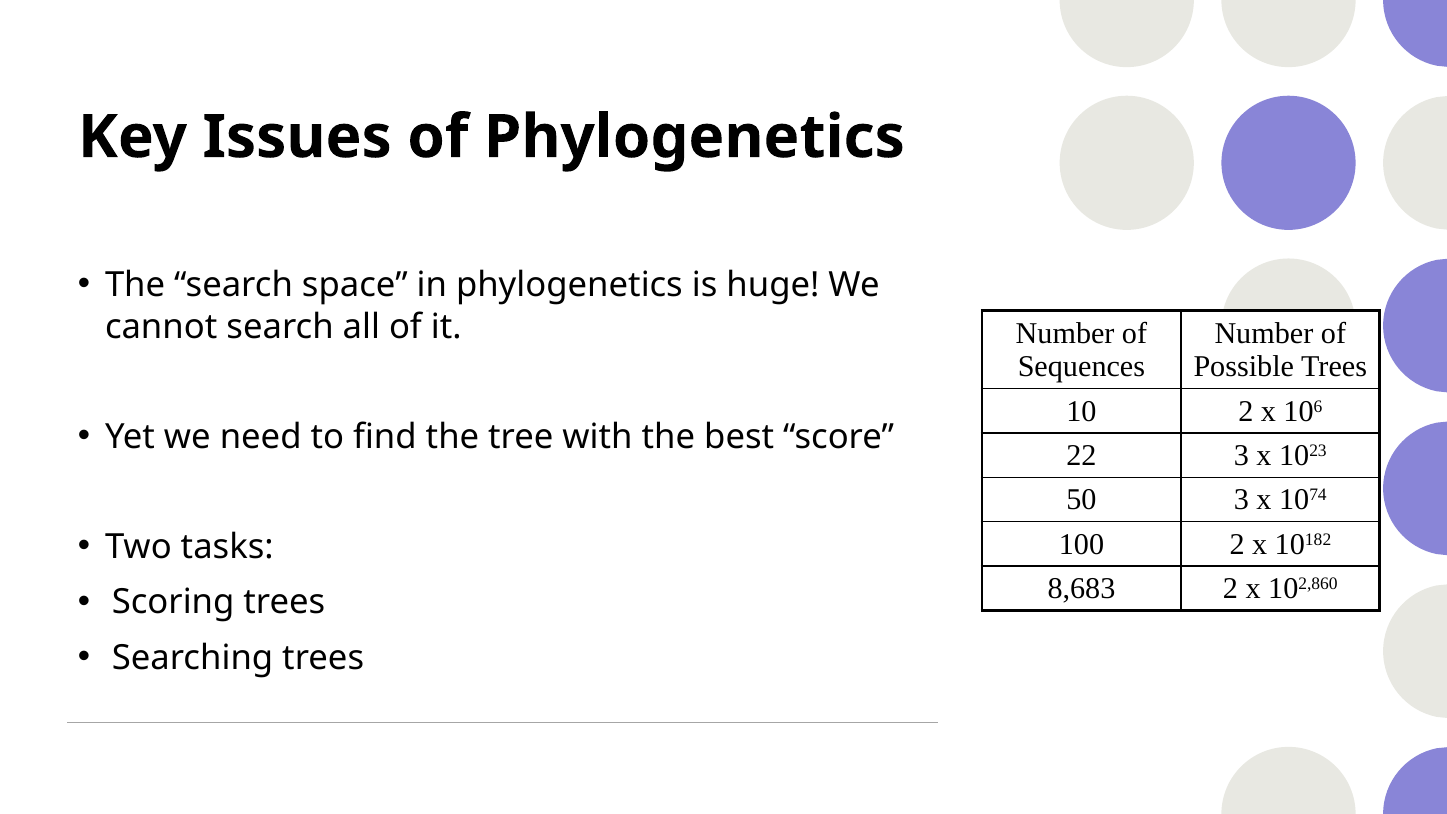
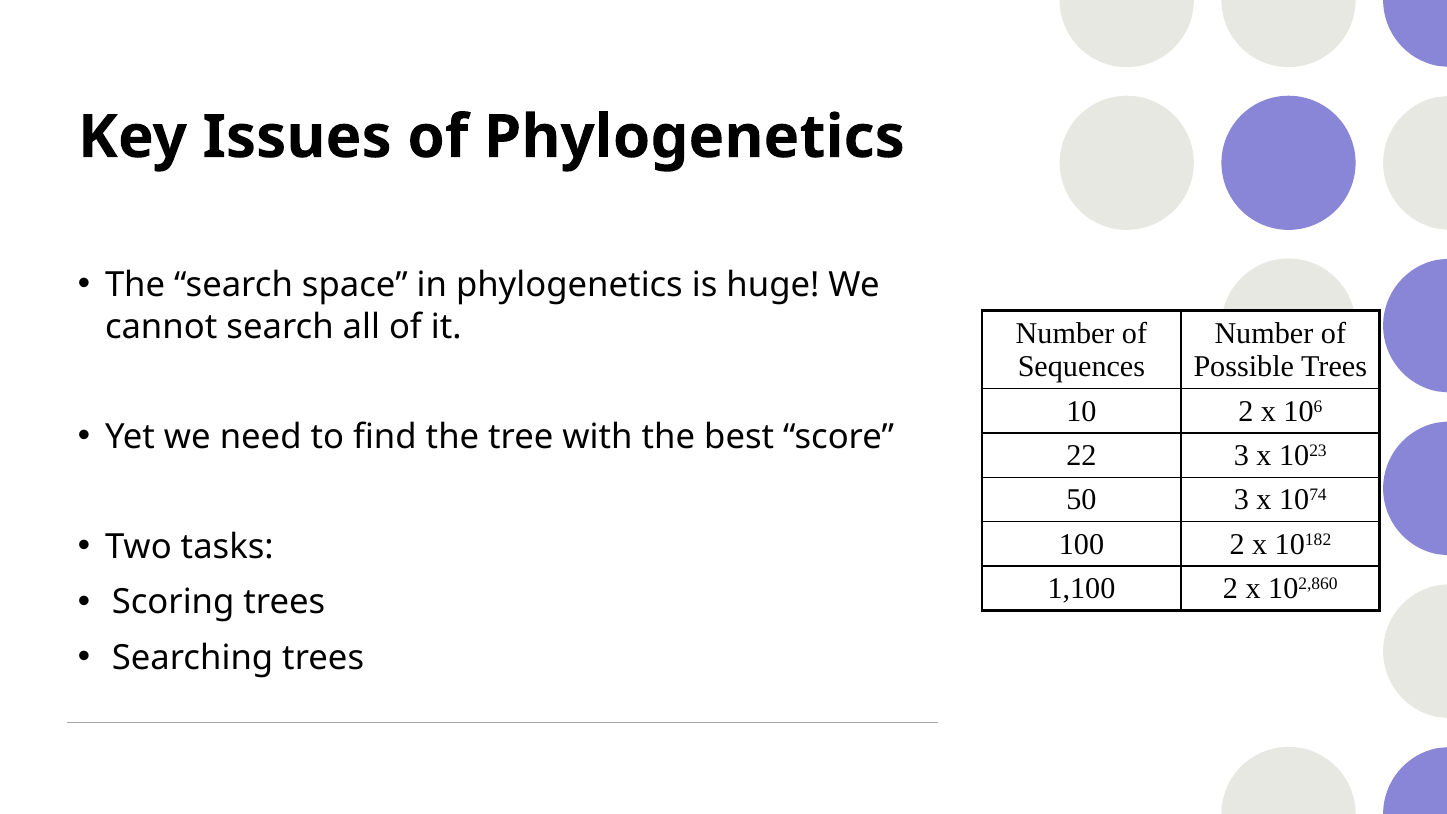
8,683: 8,683 -> 1,100
